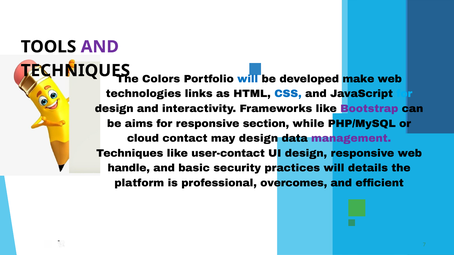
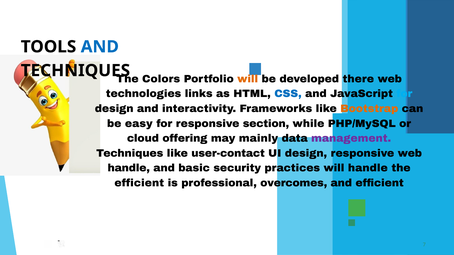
AND at (100, 47) colour: purple -> blue
will at (248, 79) colour: blue -> orange
make: make -> there
Bootstrap colour: purple -> orange
aims: aims -> easy
contact: contact -> offering
may design: design -> mainly
will details: details -> handle
platform at (139, 183): platform -> efficient
